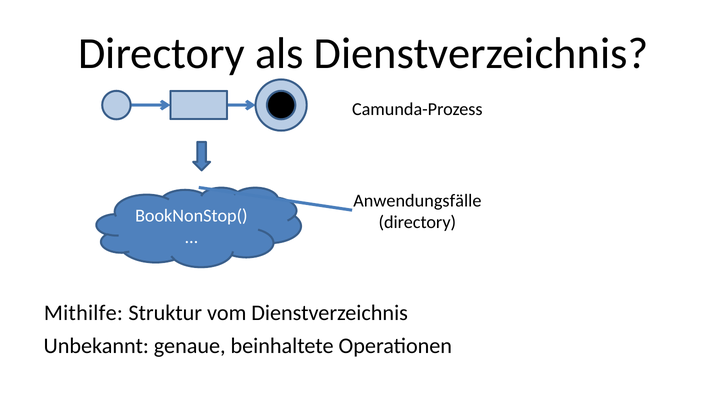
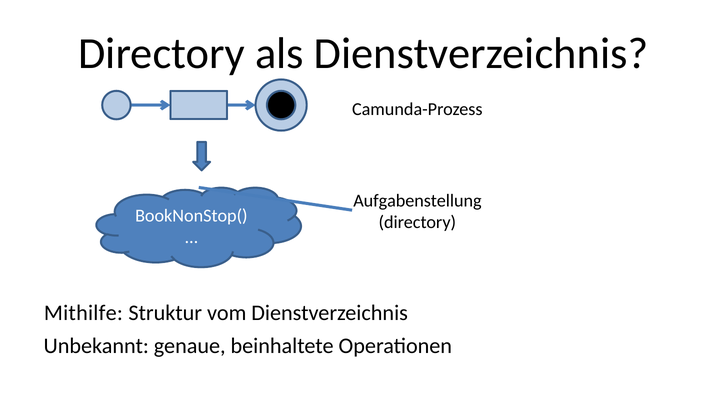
Anwendungsfälle: Anwendungsfälle -> Aufgabenstellung
